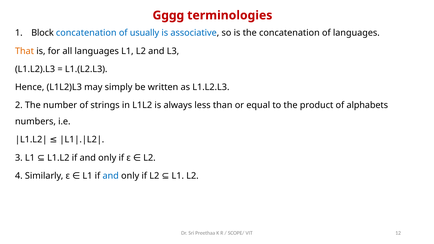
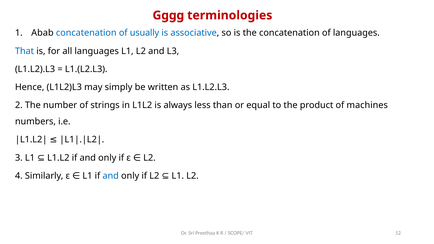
Block: Block -> Abab
That colour: orange -> blue
alphabets: alphabets -> machines
